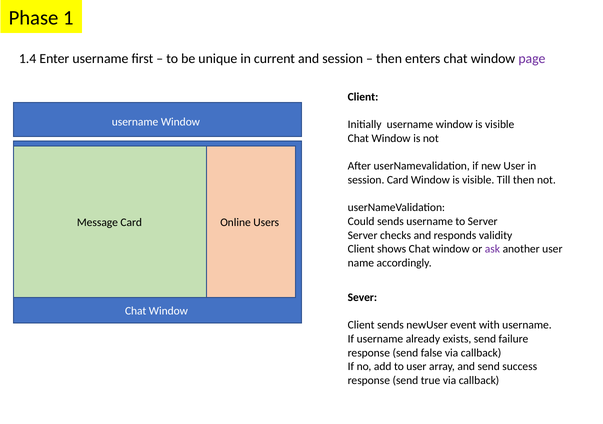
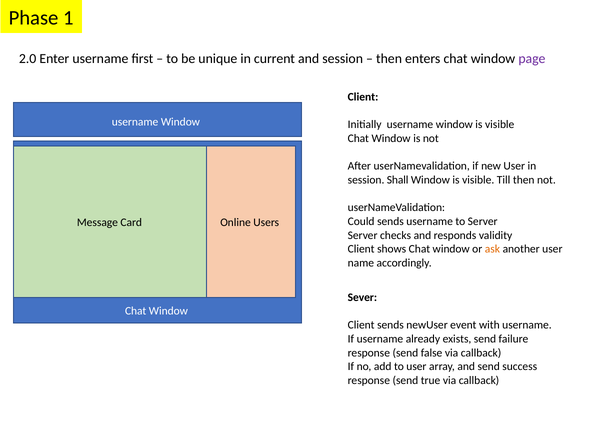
1.4: 1.4 -> 2.0
session Card: Card -> Shall
ask colour: purple -> orange
